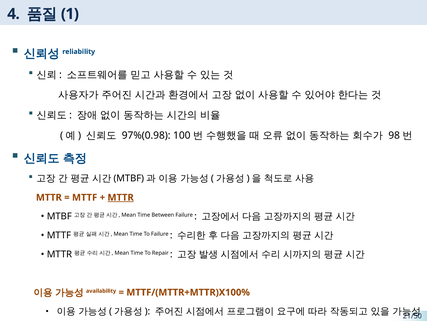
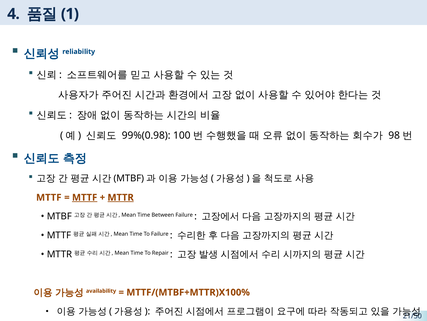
97%(0.98: 97%(0.98 -> 99%(0.98
MTTR at (49, 197): MTTR -> MTTF
MTTF at (85, 197) underline: none -> present
MTTF/(MTTR+MTTR)X100%: MTTF/(MTTR+MTTR)X100% -> MTTF/(MTBF+MTTR)X100%
